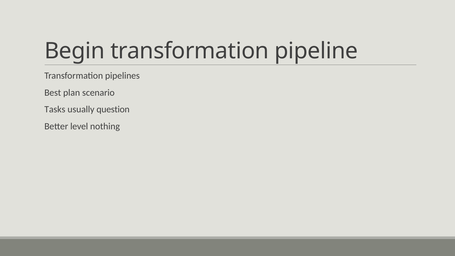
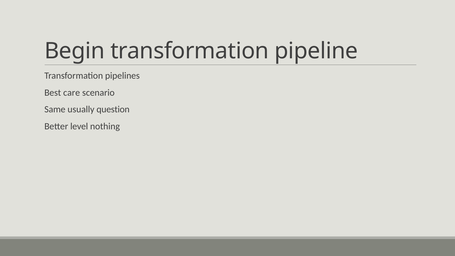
plan: plan -> care
Tasks: Tasks -> Same
